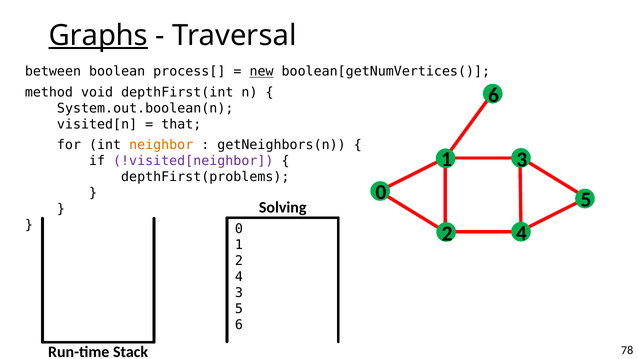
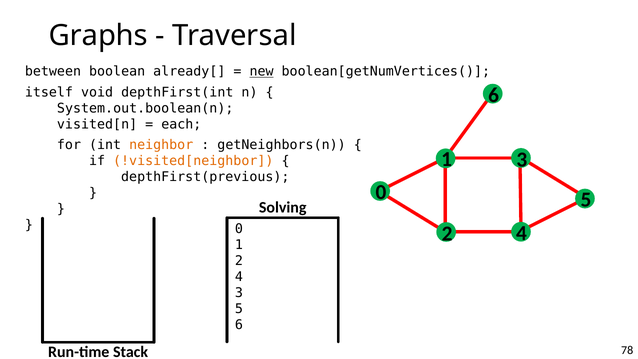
Graphs underline: present -> none
process[: process[ -> already[
method: method -> itself
that: that -> each
!visited[neighbor colour: purple -> orange
depthFirst(problems: depthFirst(problems -> depthFirst(previous
